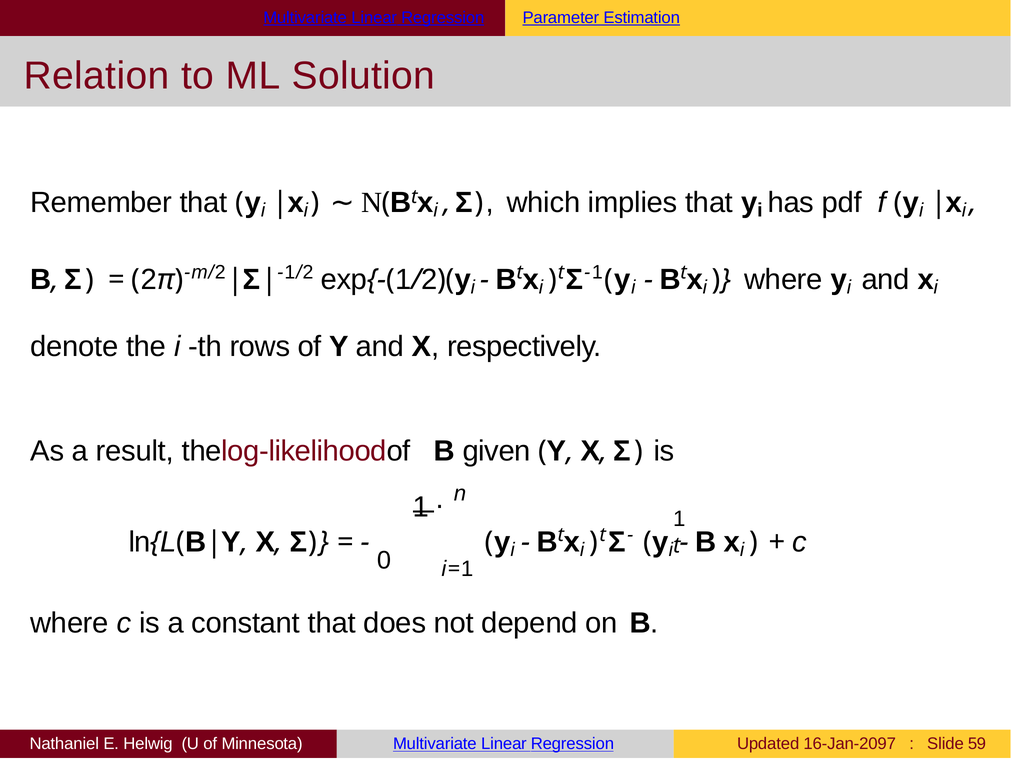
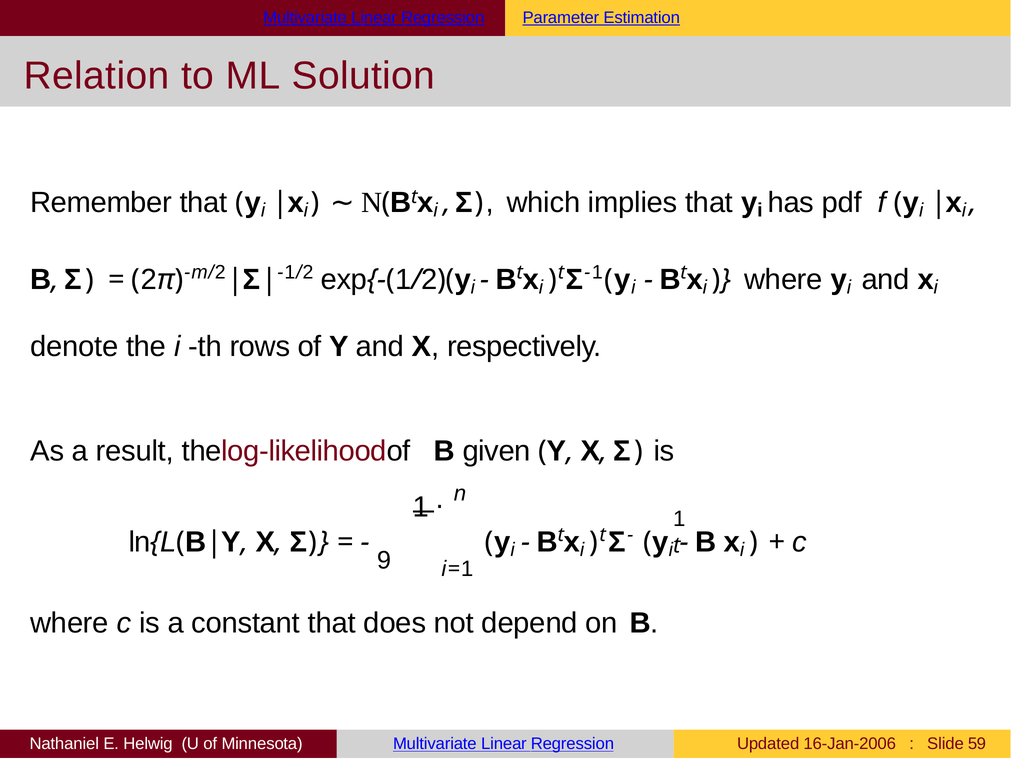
0: 0 -> 9
16-Jan-2097: 16-Jan-2097 -> 16-Jan-2006
